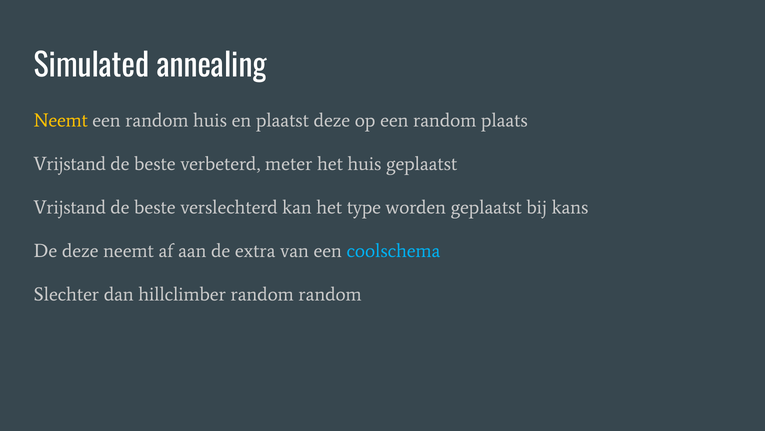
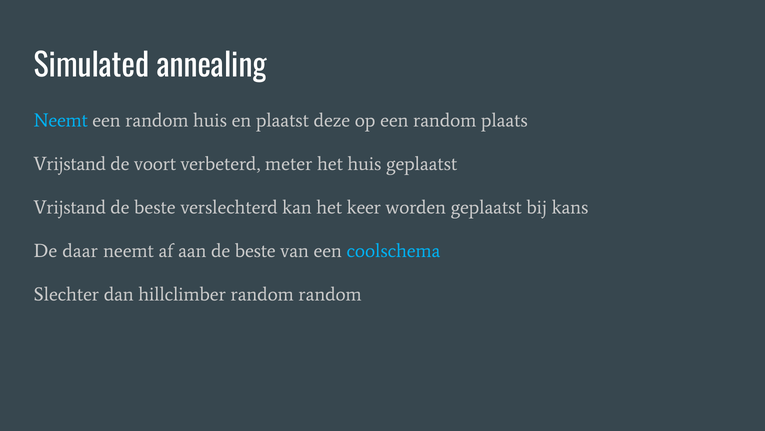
Neemt at (61, 120) colour: yellow -> light blue
beste at (155, 164): beste -> voort
type: type -> keer
De deze: deze -> daar
aan de extra: extra -> beste
